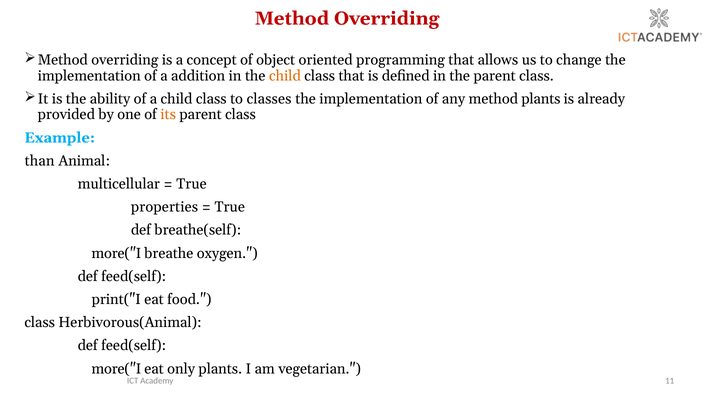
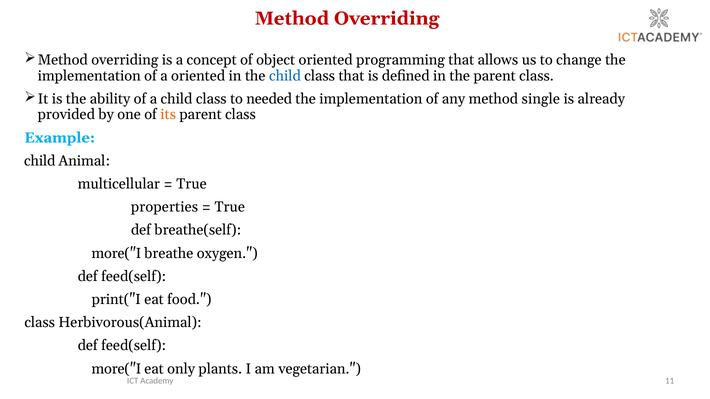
a addition: addition -> oriented
child at (285, 76) colour: orange -> blue
classes: classes -> needed
method plants: plants -> single
than at (40, 161): than -> child
